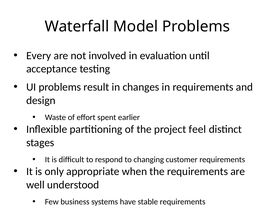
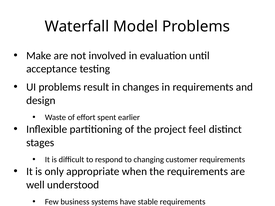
Every: Every -> Make
